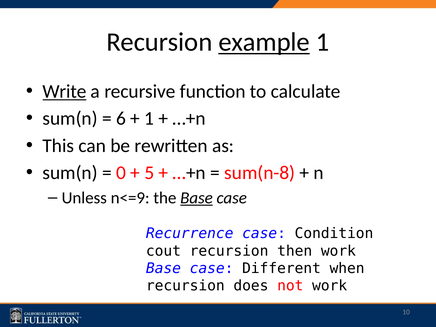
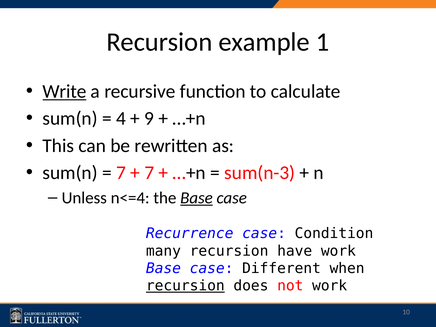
example underline: present -> none
6: 6 -> 4
1 at (149, 119): 1 -> 9
0 at (121, 173): 0 -> 7
5 at (149, 173): 5 -> 7
sum(n-8: sum(n-8 -> sum(n-3
n<=9: n<=9 -> n<=4
cout: cout -> many
then: then -> have
recursion at (185, 286) underline: none -> present
